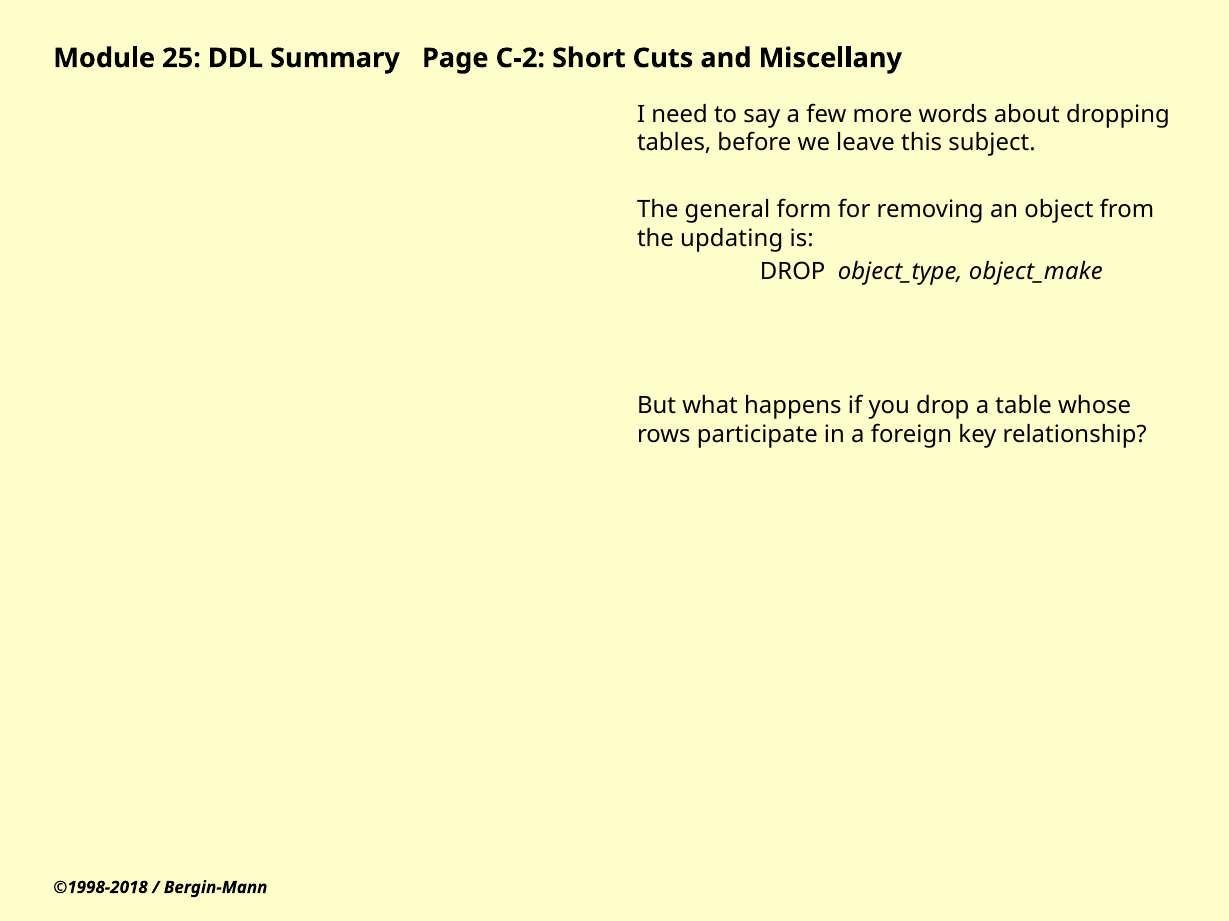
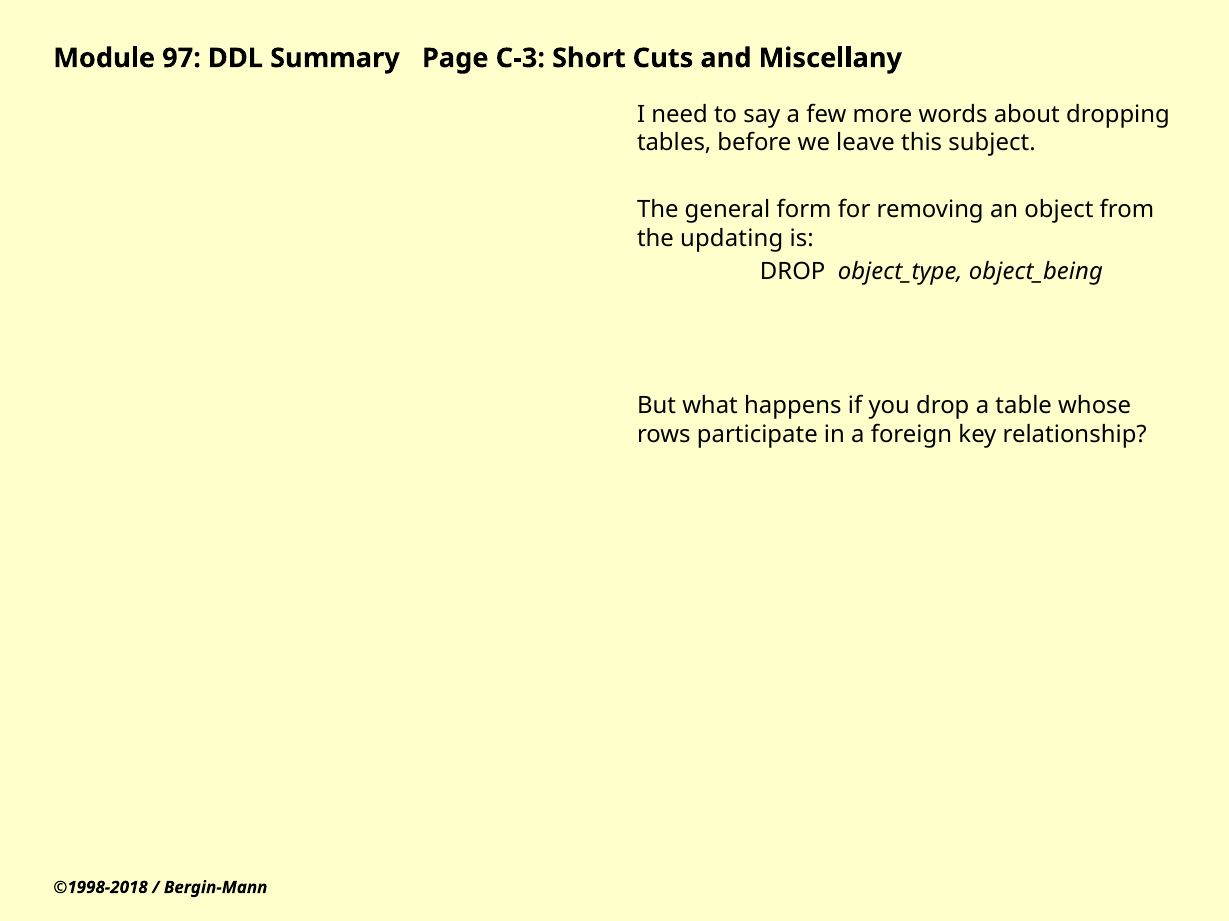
25: 25 -> 97
C-2: C-2 -> C-3
object_make: object_make -> object_being
